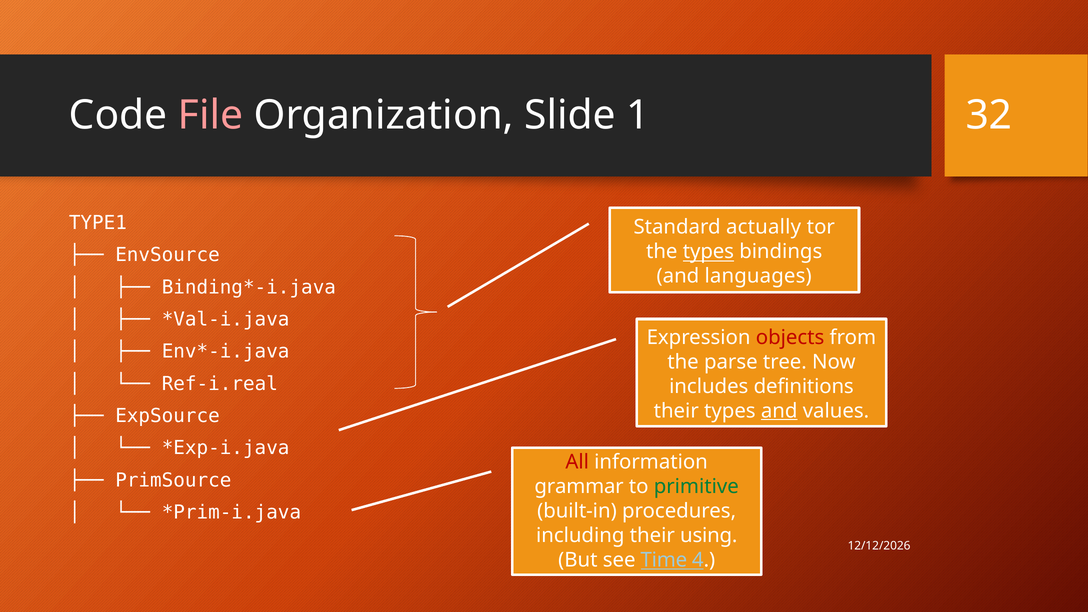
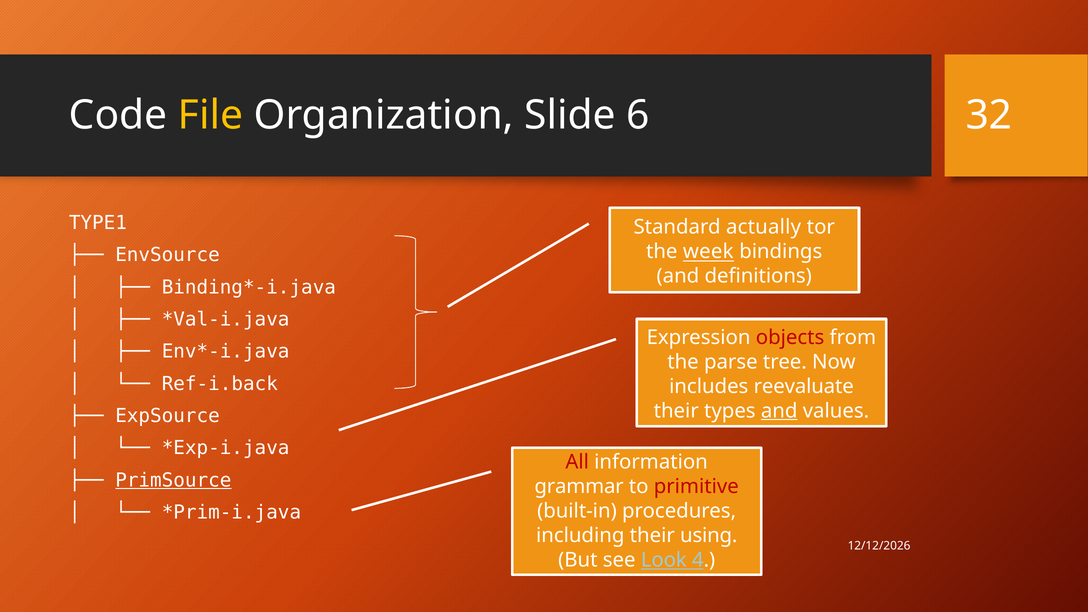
File colour: pink -> yellow
1: 1 -> 6
the types: types -> week
languages: languages -> definitions
Ref-i.real: Ref-i.real -> Ref-i.back
definitions: definitions -> reevaluate
PrimSource underline: none -> present
primitive colour: green -> red
Time: Time -> Look
